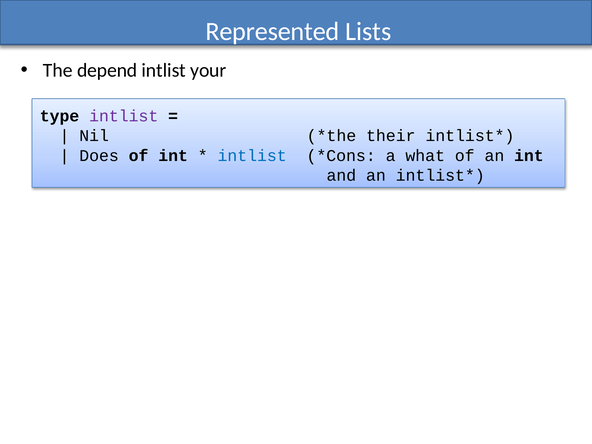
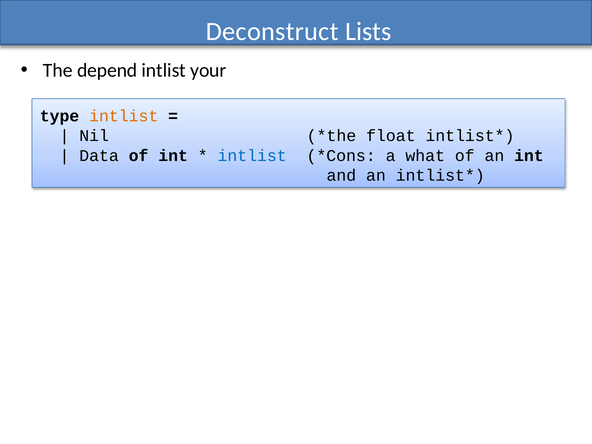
Represented: Represented -> Deconstruct
intlist at (124, 116) colour: purple -> orange
their: their -> float
Does: Does -> Data
